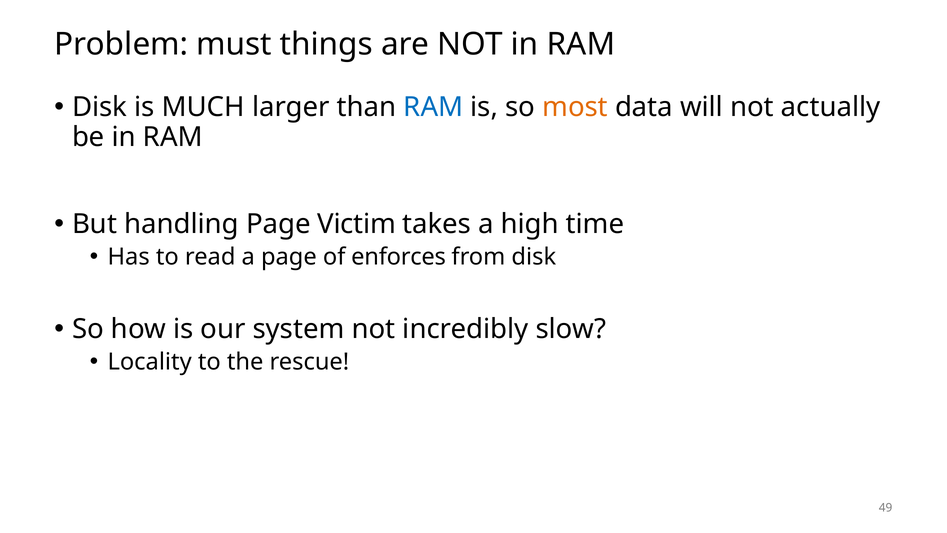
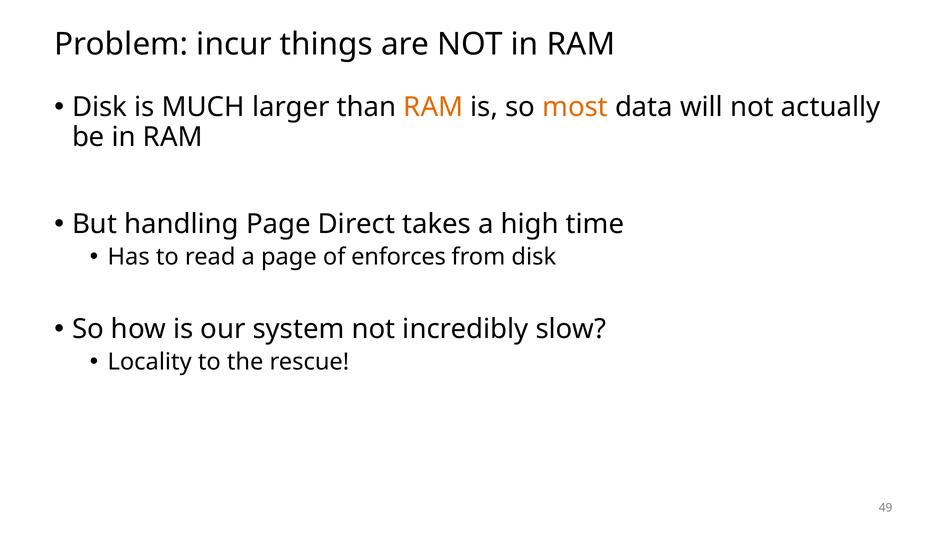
must: must -> incur
RAM at (433, 107) colour: blue -> orange
Victim: Victim -> Direct
